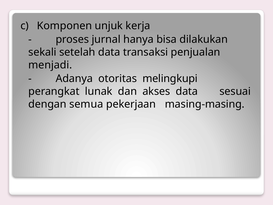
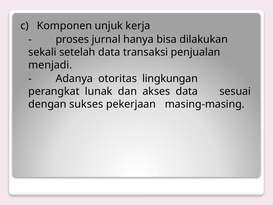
melingkupi: melingkupi -> lingkungan
semua: semua -> sukses
